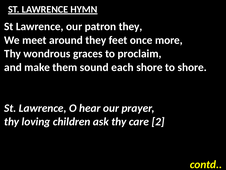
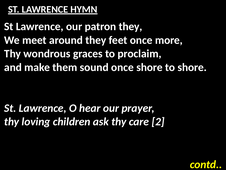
sound each: each -> once
